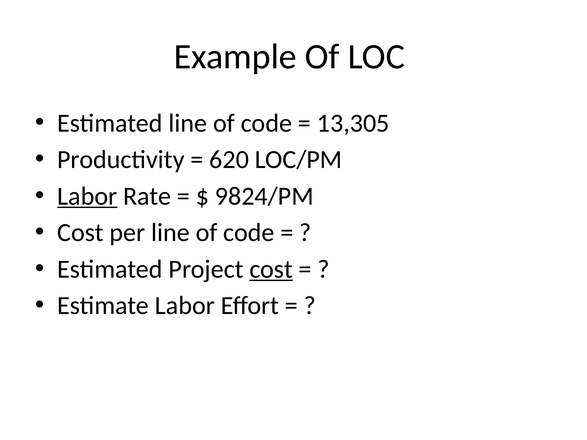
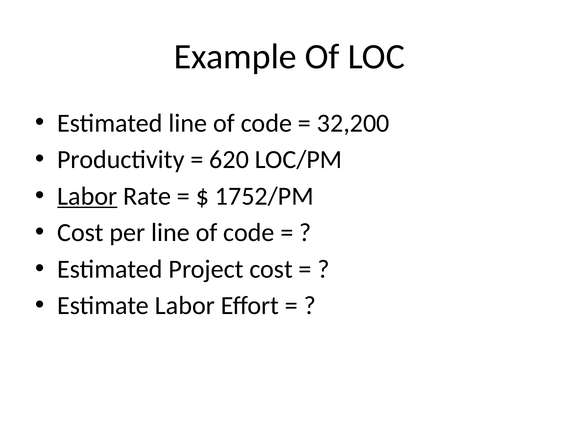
13,305: 13,305 -> 32,200
9824/PM: 9824/PM -> 1752/PM
cost at (271, 269) underline: present -> none
